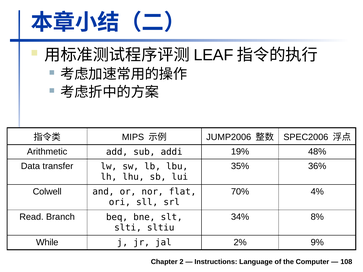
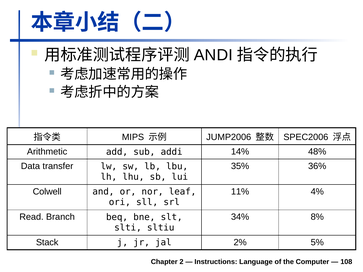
LEAF: LEAF -> ANDI
19%: 19% -> 14%
flat: flat -> leaf
70%: 70% -> 11%
While: While -> Stack
9%: 9% -> 5%
